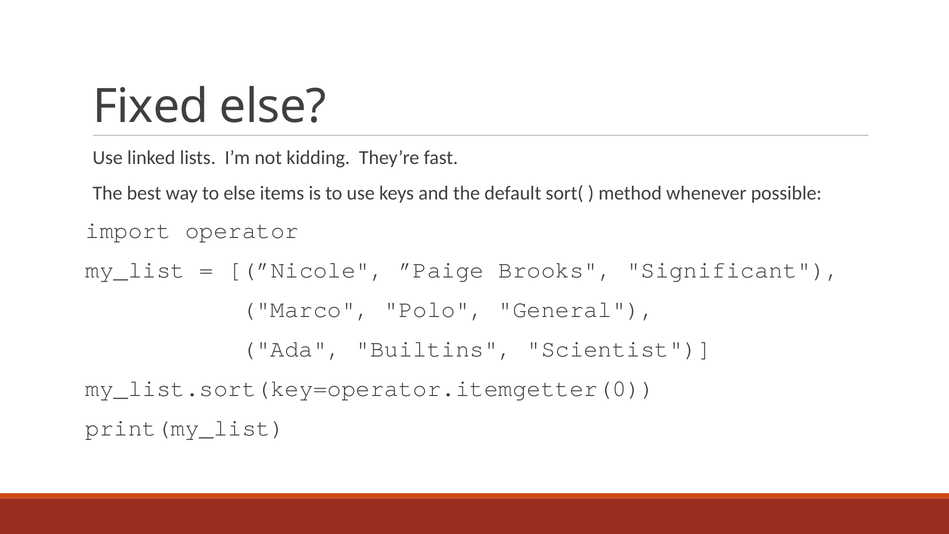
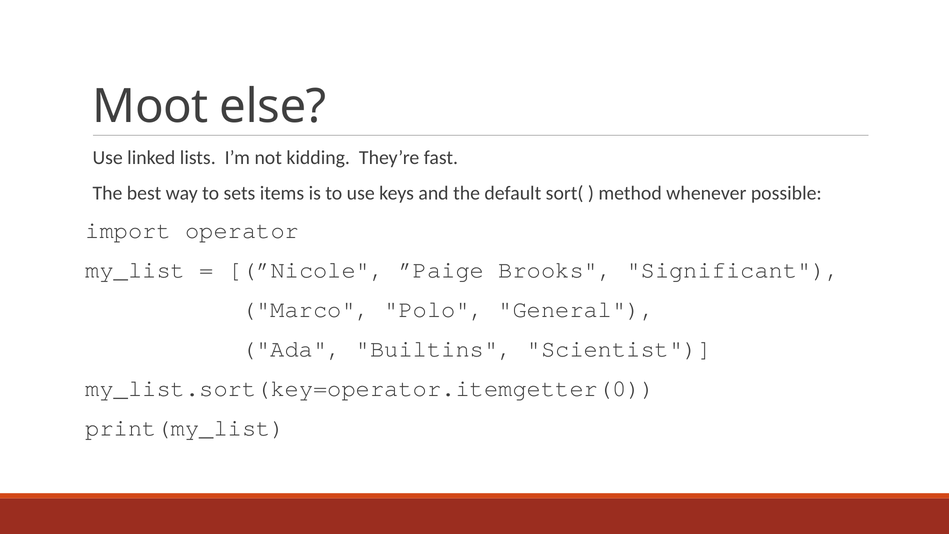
Fixed: Fixed -> Moot
to else: else -> sets
